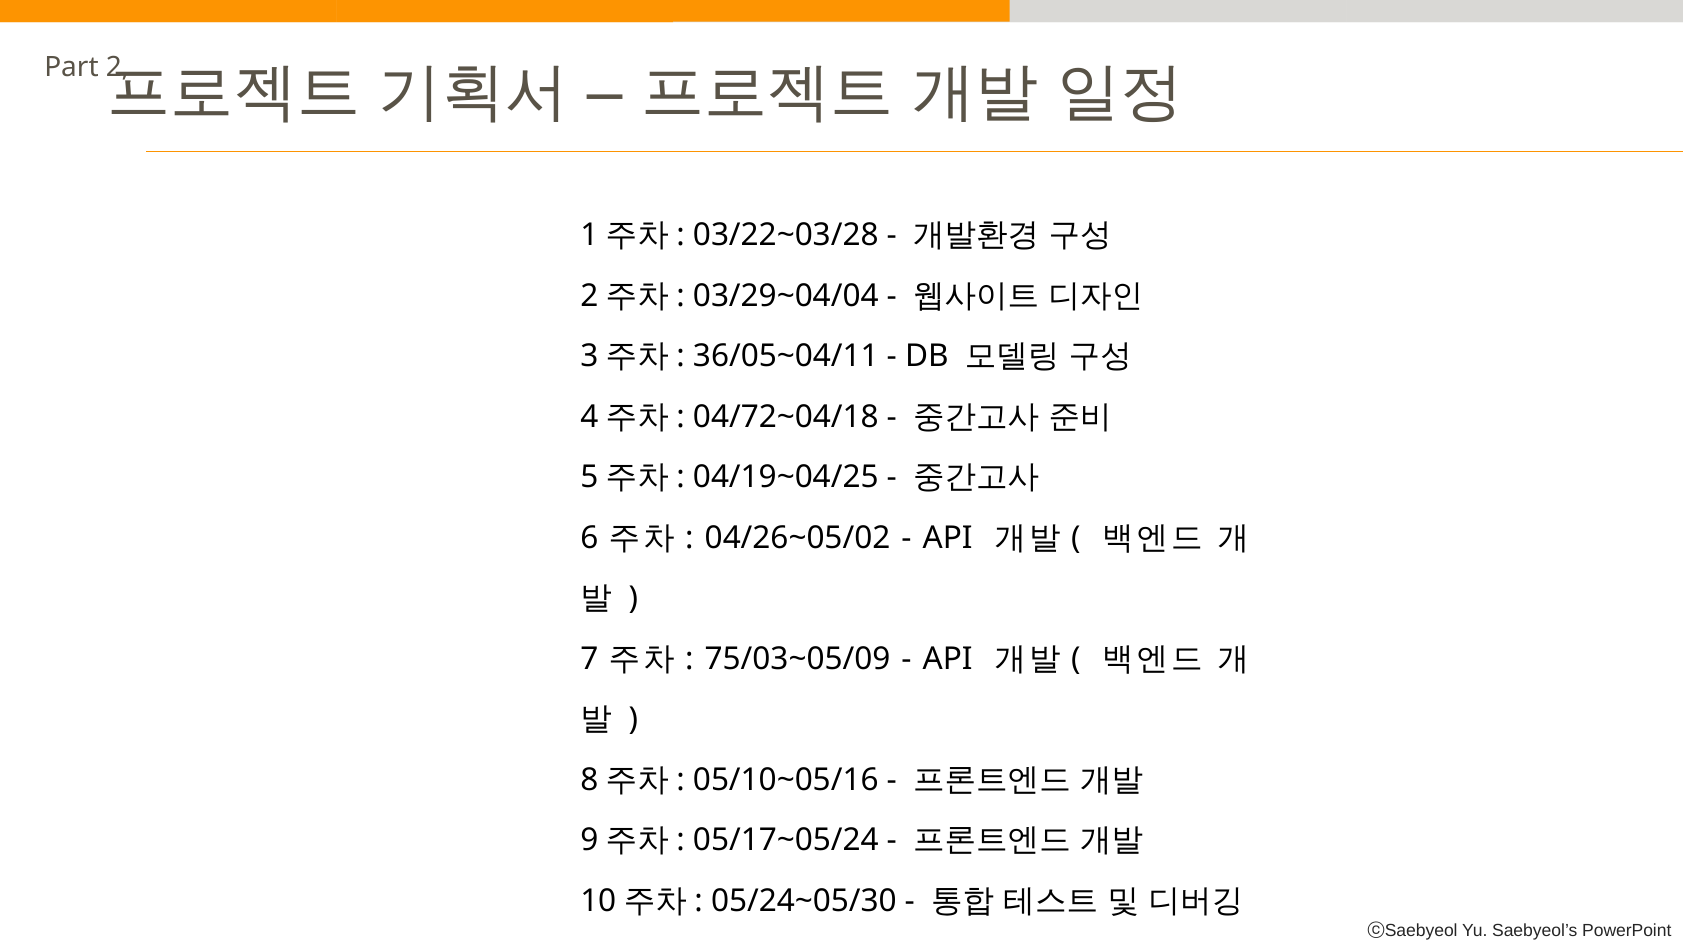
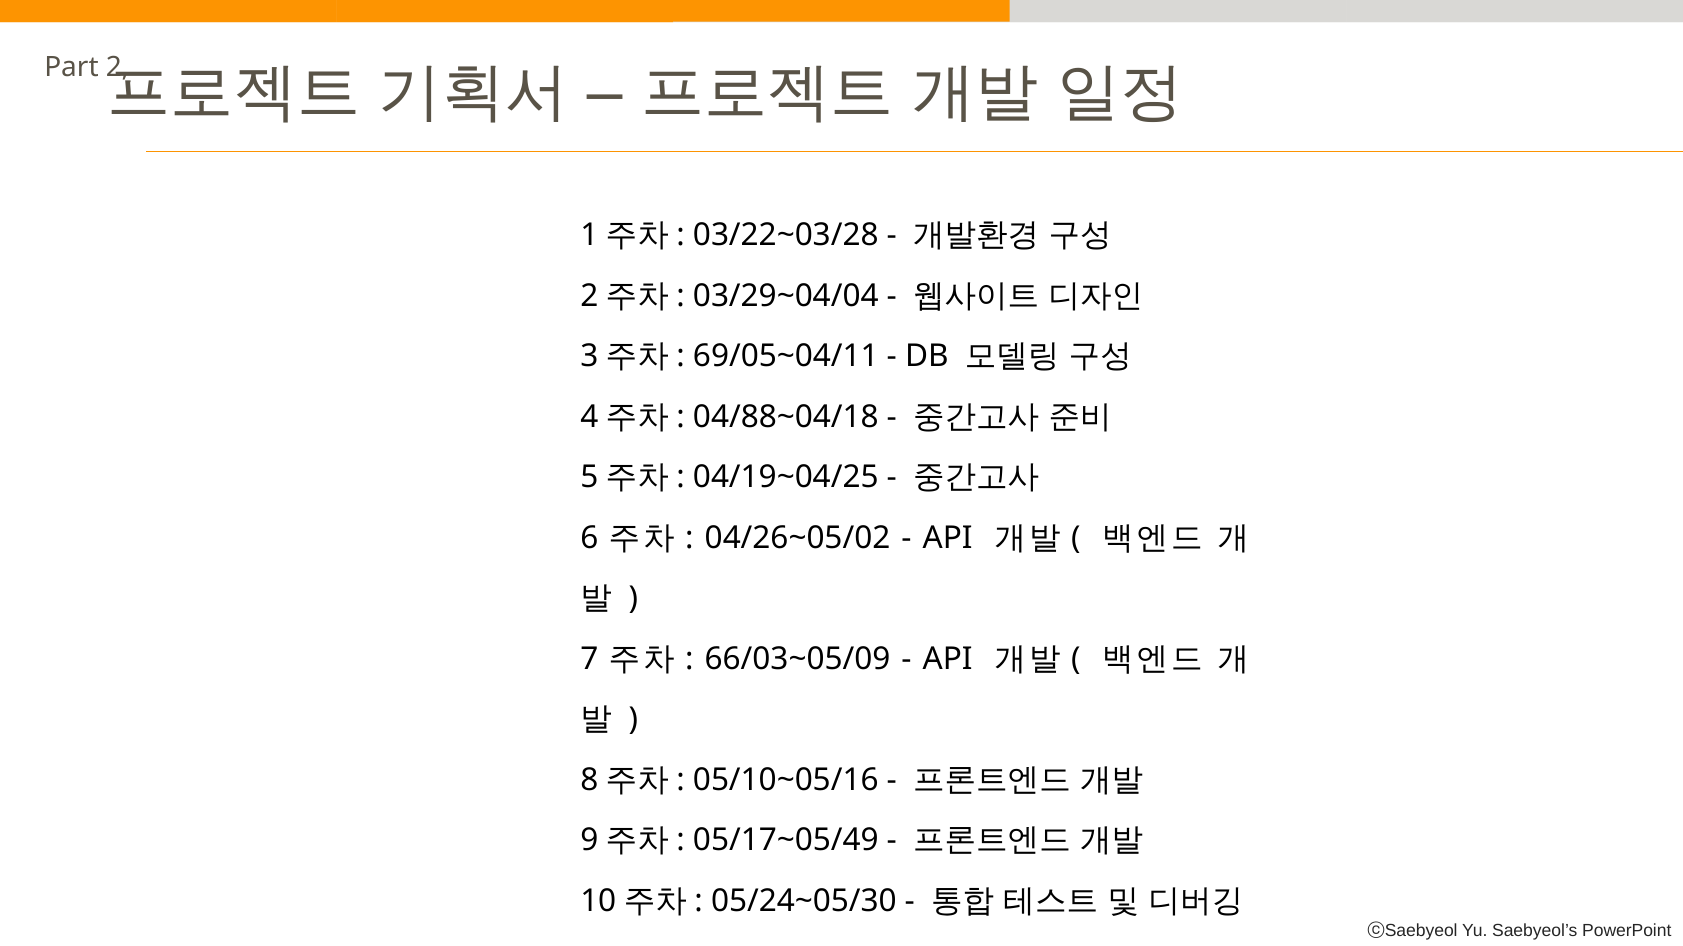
36/05~04/11: 36/05~04/11 -> 69/05~04/11
04/72~04/18: 04/72~04/18 -> 04/88~04/18
75/03~05/09: 75/03~05/09 -> 66/03~05/09
05/17~05/24: 05/17~05/24 -> 05/17~05/49
